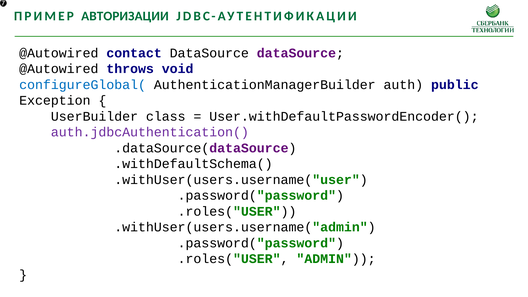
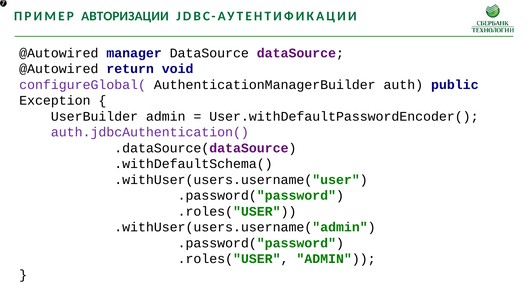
contact: contact -> manager
throws: throws -> return
configureGlobal( colour: blue -> purple
UserBuilder class: class -> admin
